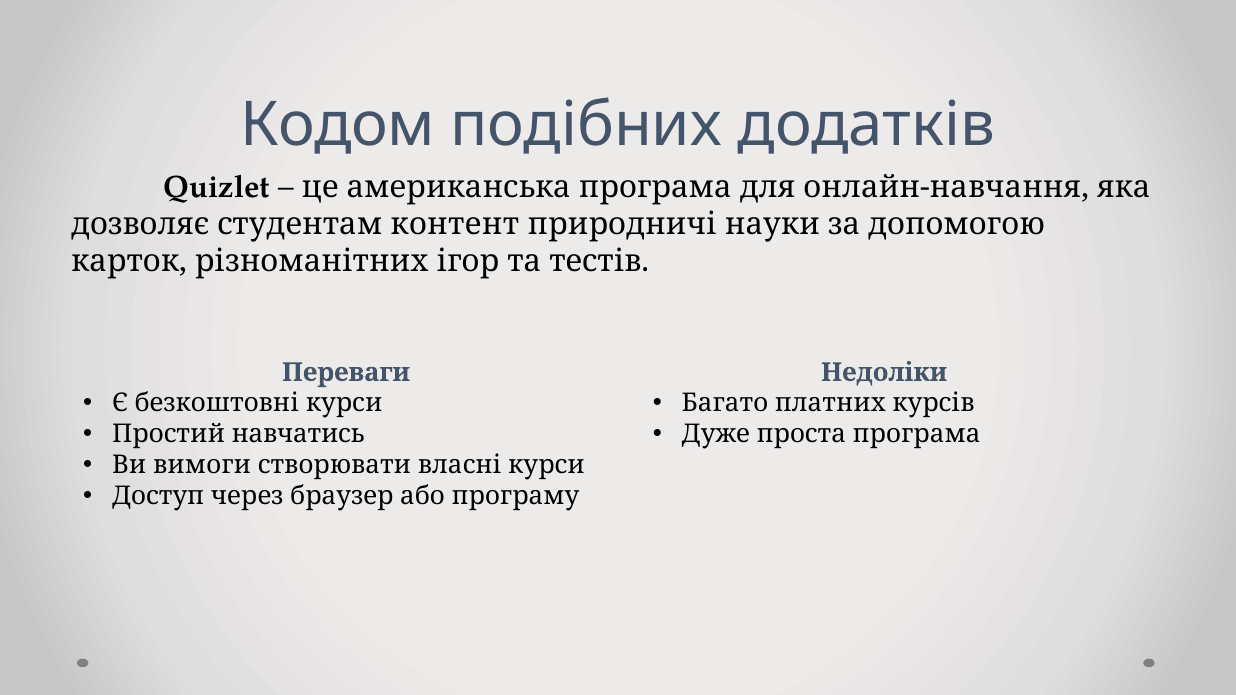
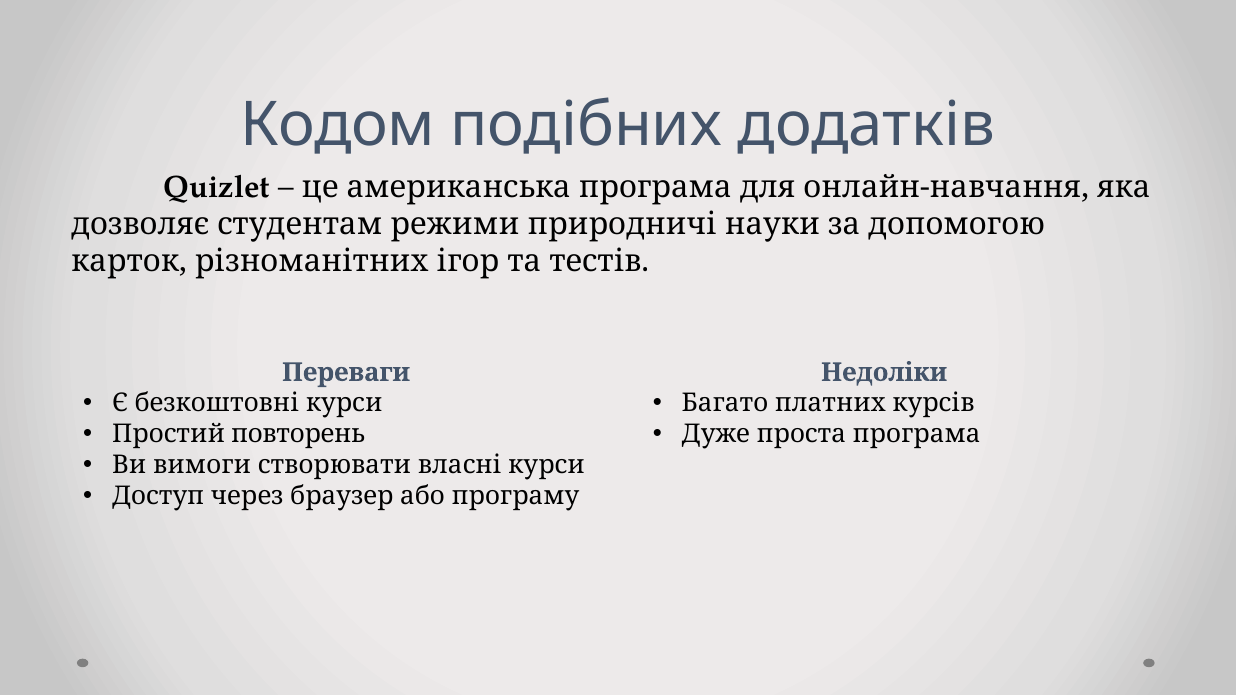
контент: контент -> режими
навчатись: навчатись -> повторень
